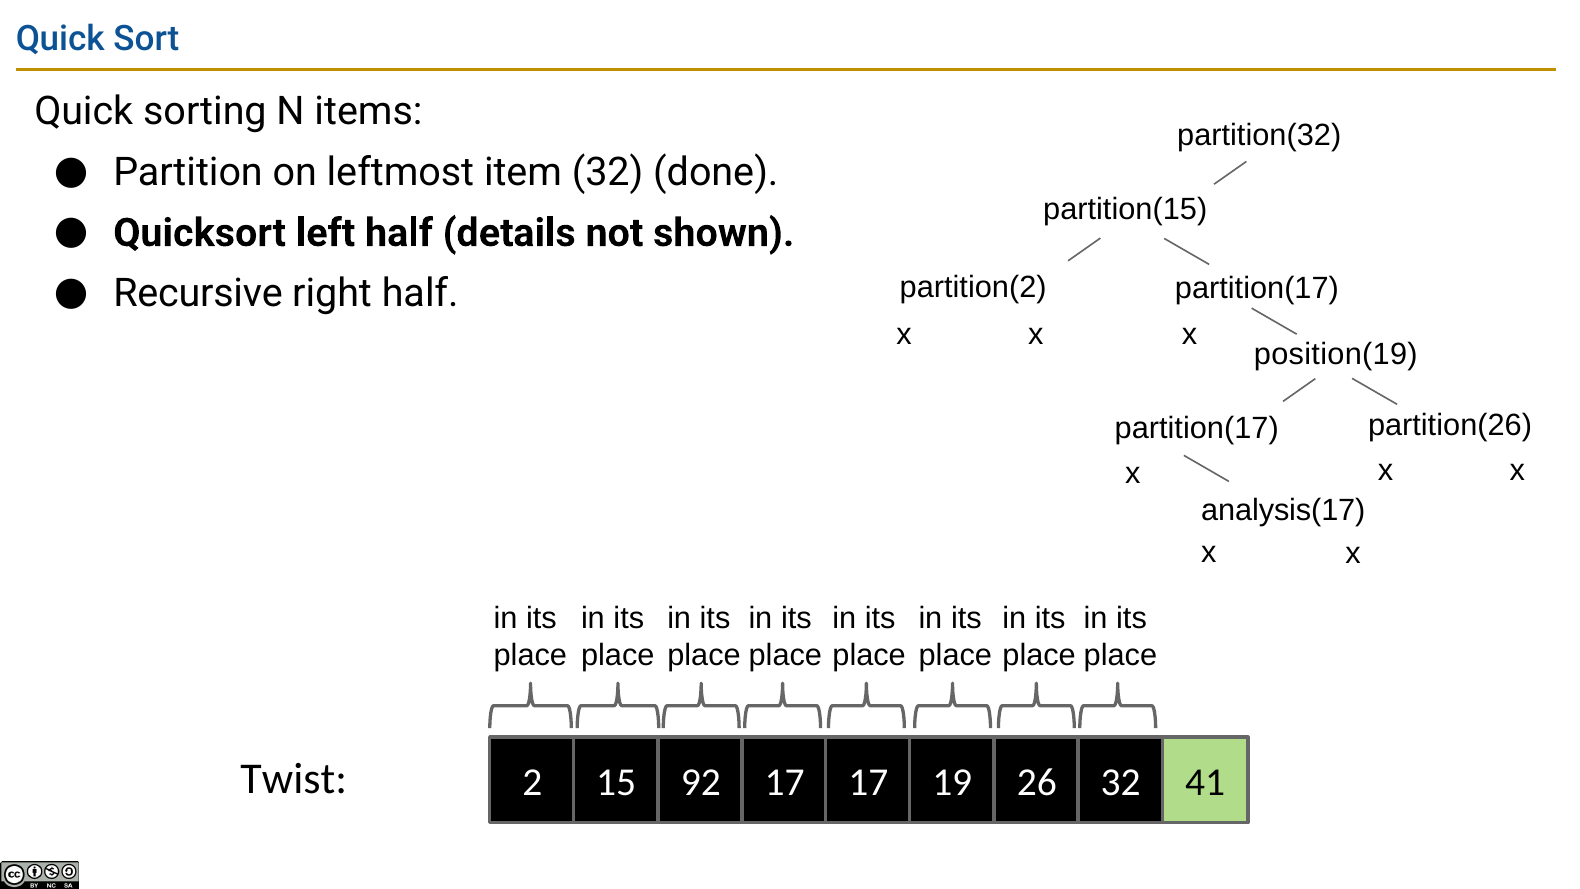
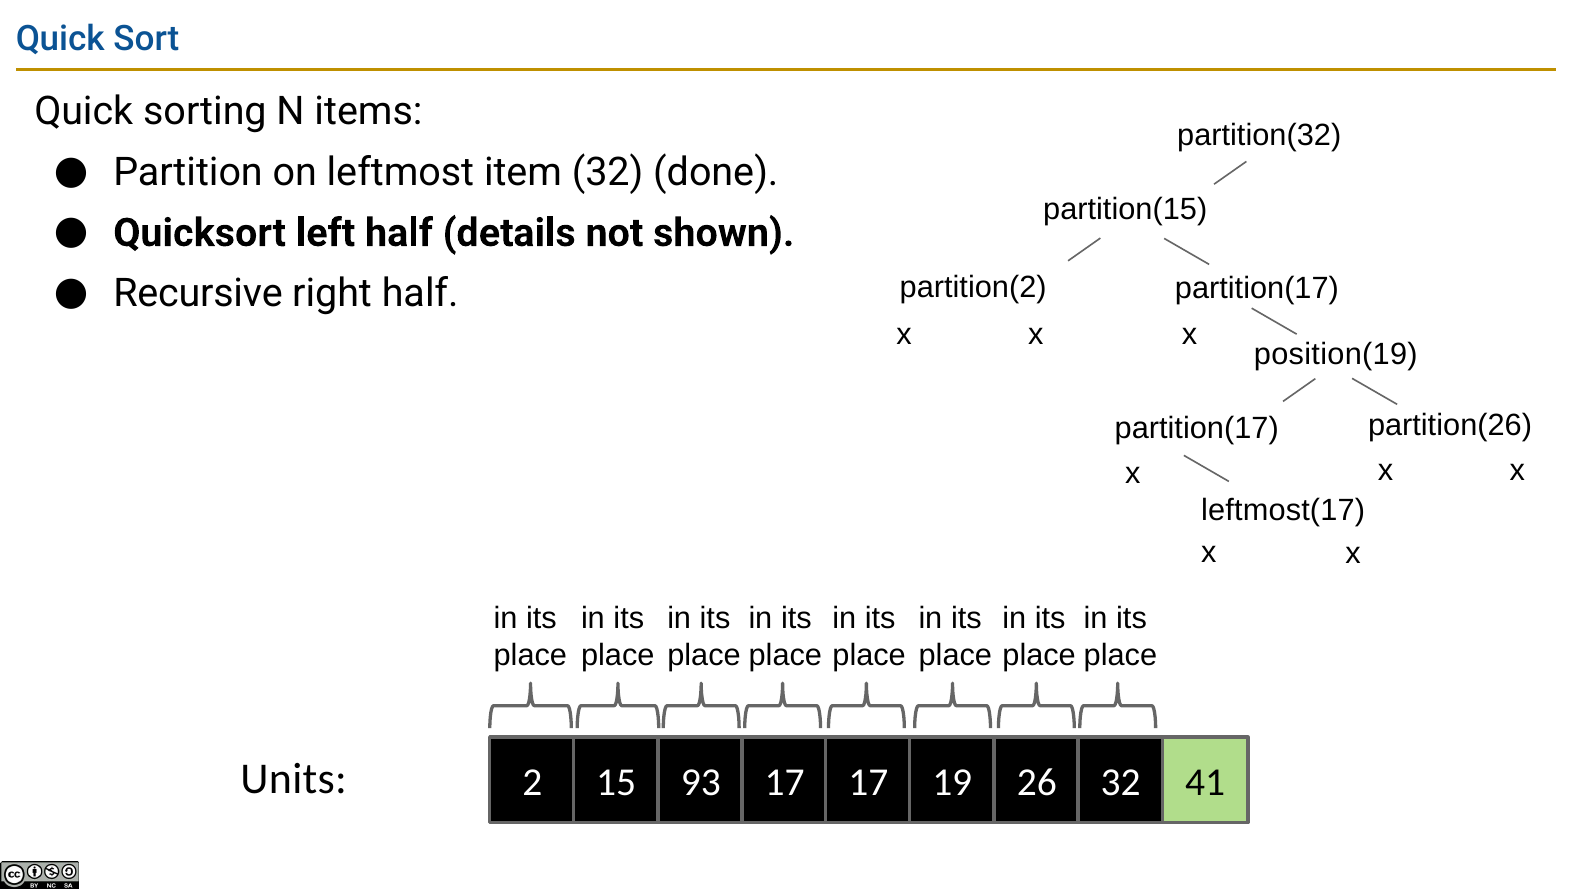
analysis(17: analysis(17 -> leftmost(17
Twist: Twist -> Units
92: 92 -> 93
